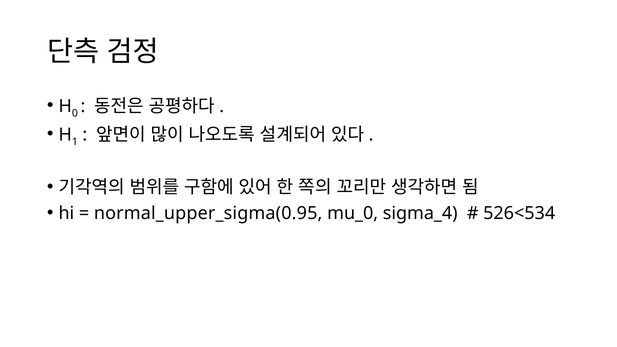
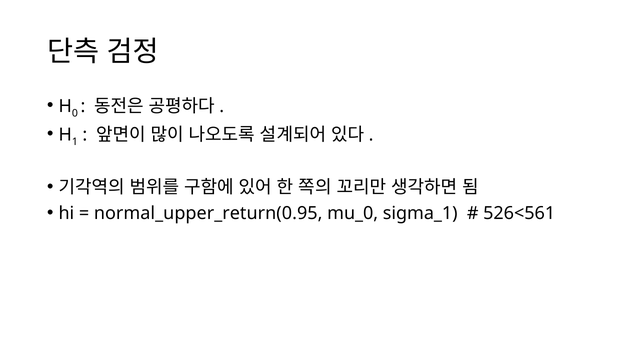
normal_upper_sigma(0.95: normal_upper_sigma(0.95 -> normal_upper_return(0.95
sigma_4: sigma_4 -> sigma_1
526<534: 526<534 -> 526<561
